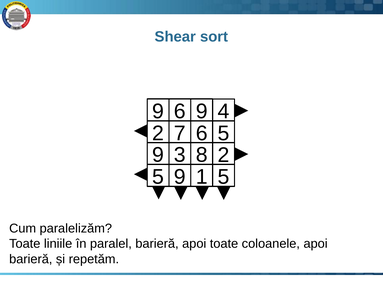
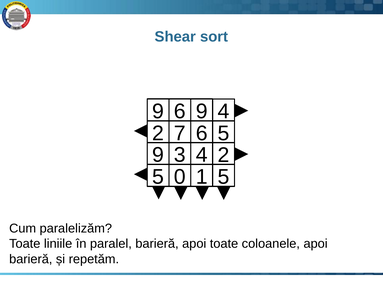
3 8: 8 -> 4
9 at (180, 177): 9 -> 0
